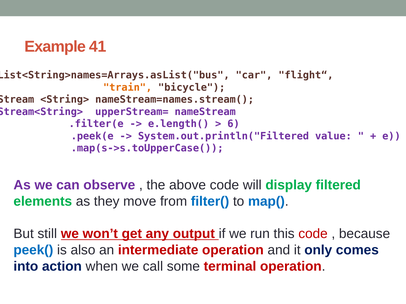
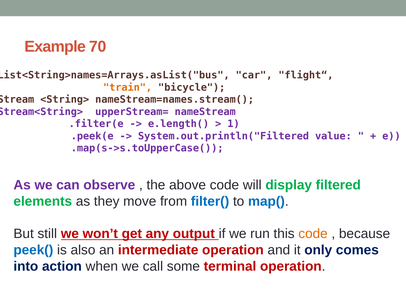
41: 41 -> 70
6: 6 -> 1
code at (313, 234) colour: red -> orange
